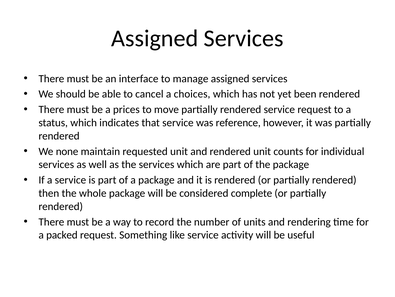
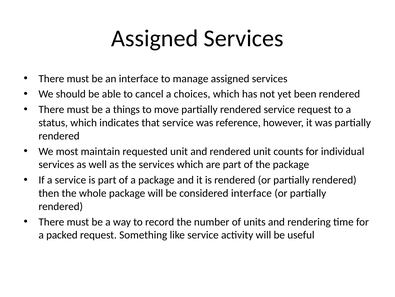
prices: prices -> things
none: none -> most
considered complete: complete -> interface
